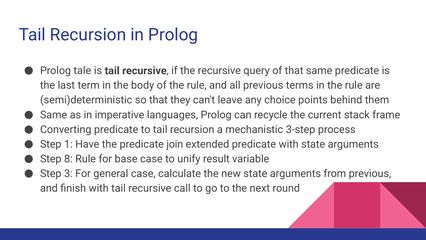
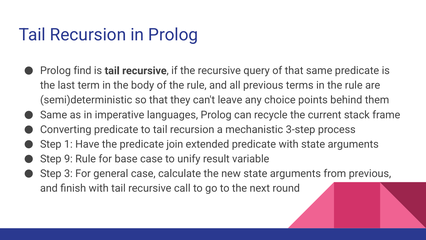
tale: tale -> find
8: 8 -> 9
